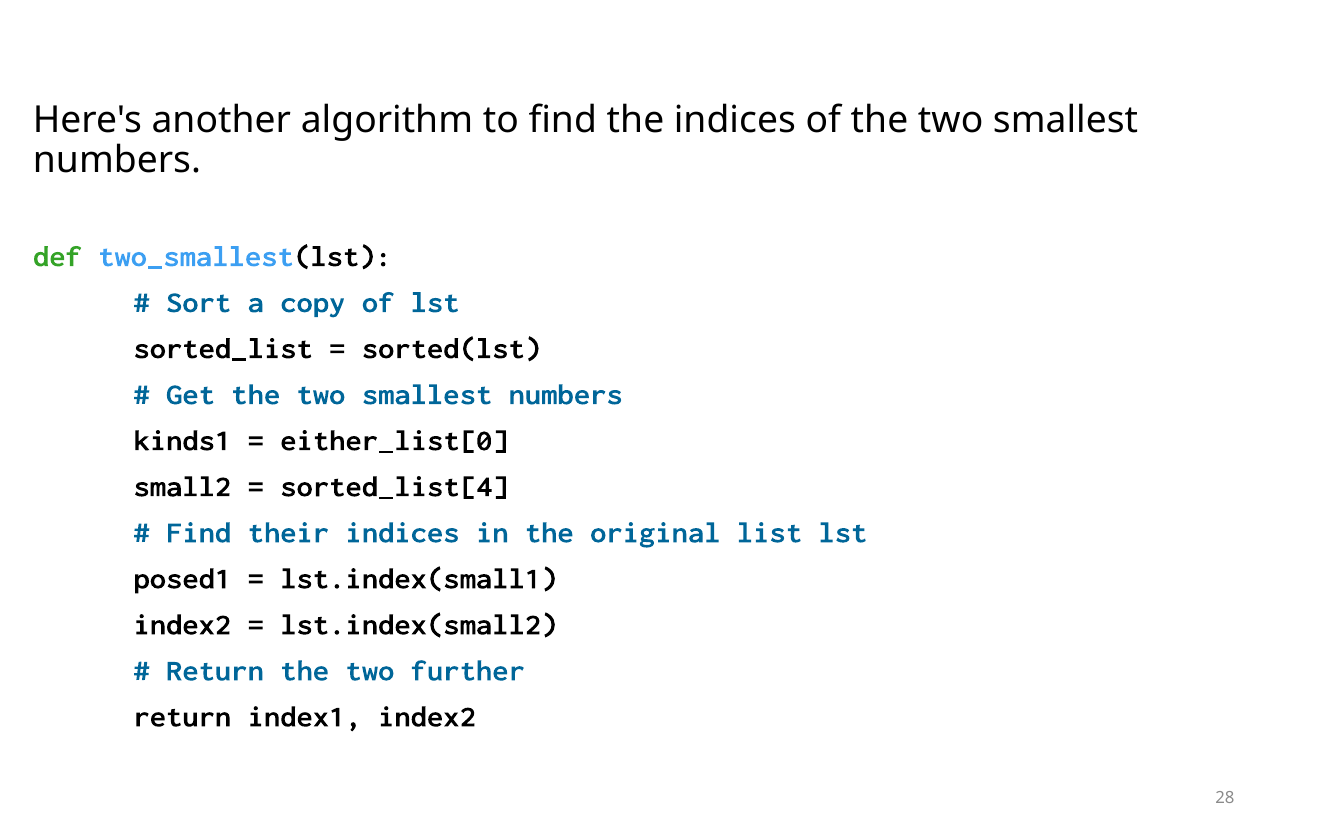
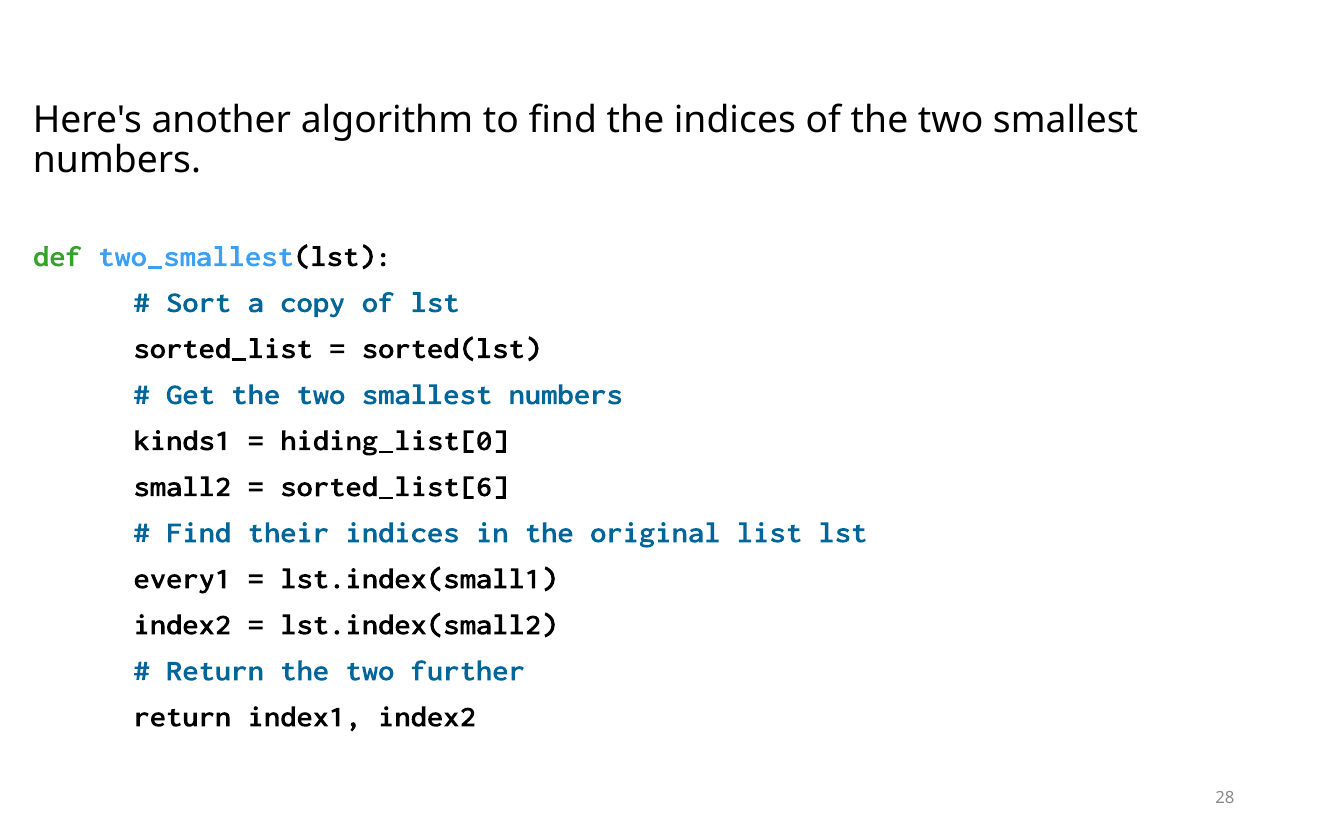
either_list[0: either_list[0 -> hiding_list[0
sorted_list[4: sorted_list[4 -> sorted_list[6
posed1: posed1 -> every1
